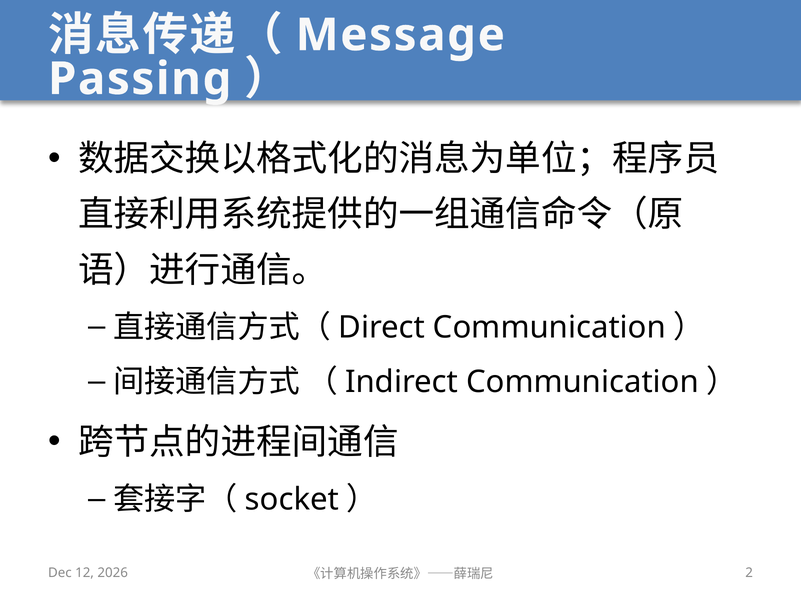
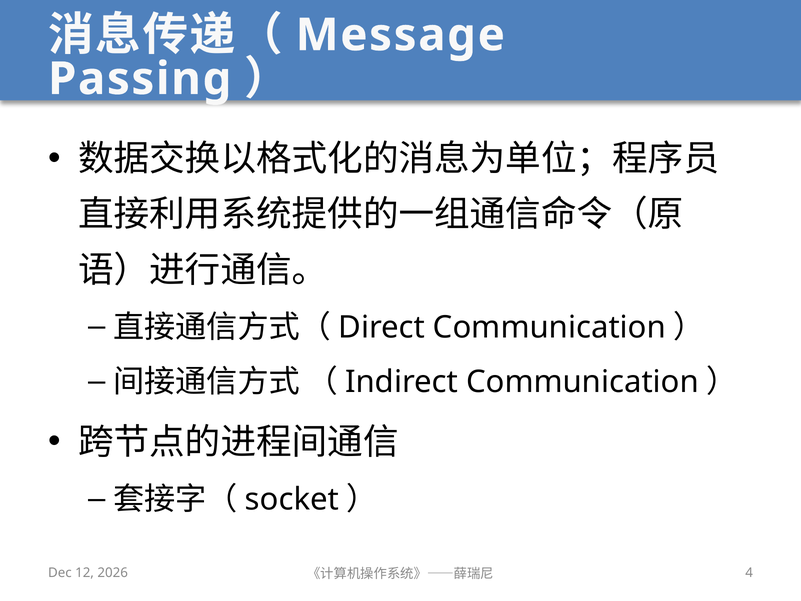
2: 2 -> 4
